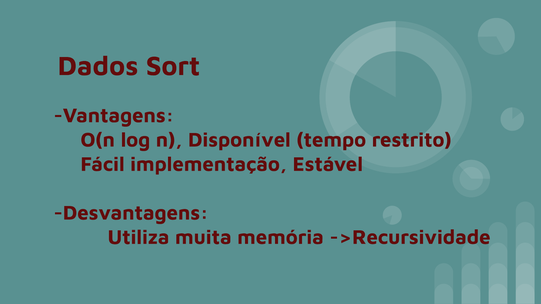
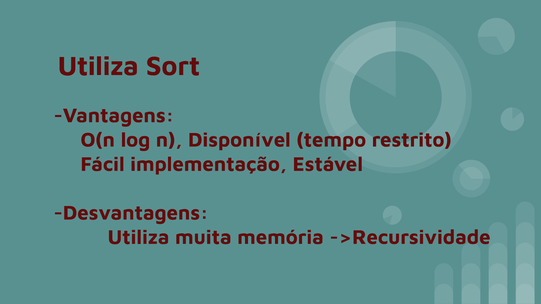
Dados at (98, 66): Dados -> Utiliza
